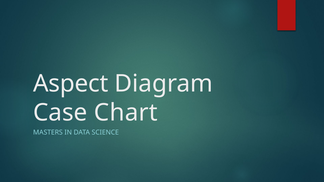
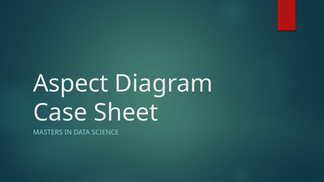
Chart: Chart -> Sheet
